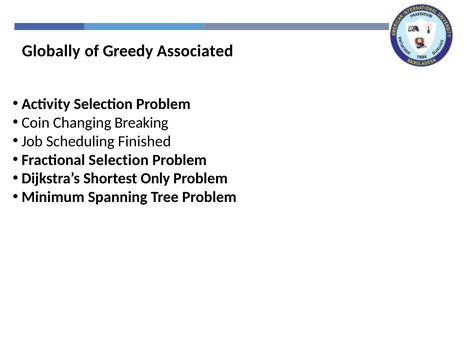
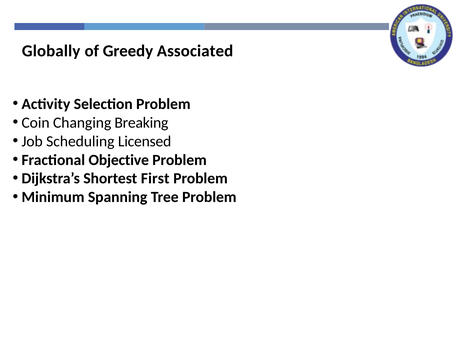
Finished: Finished -> Licensed
Fractional Selection: Selection -> Objective
Only: Only -> First
